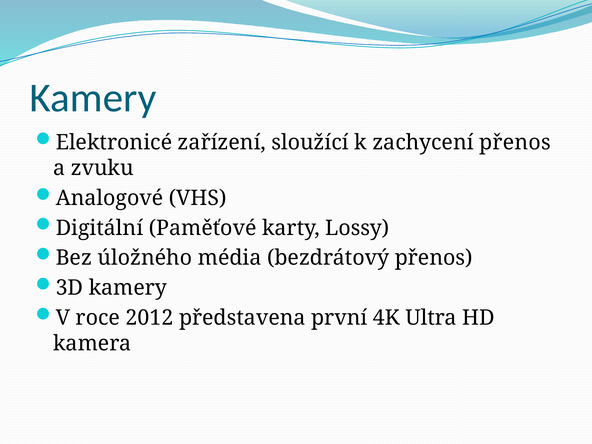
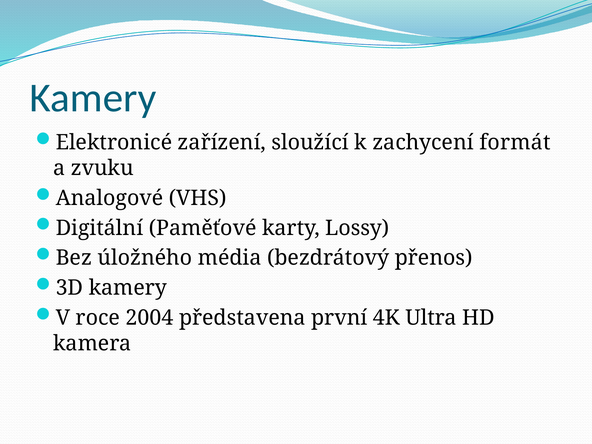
zachycení přenos: přenos -> formát
2012: 2012 -> 2004
